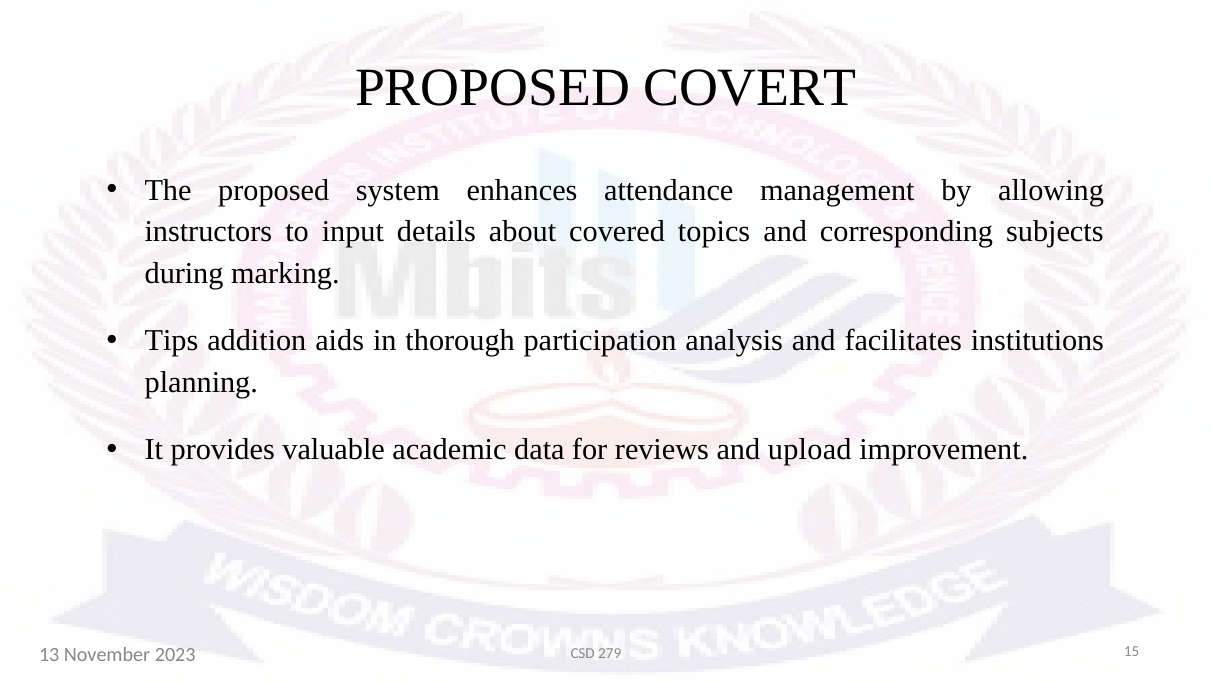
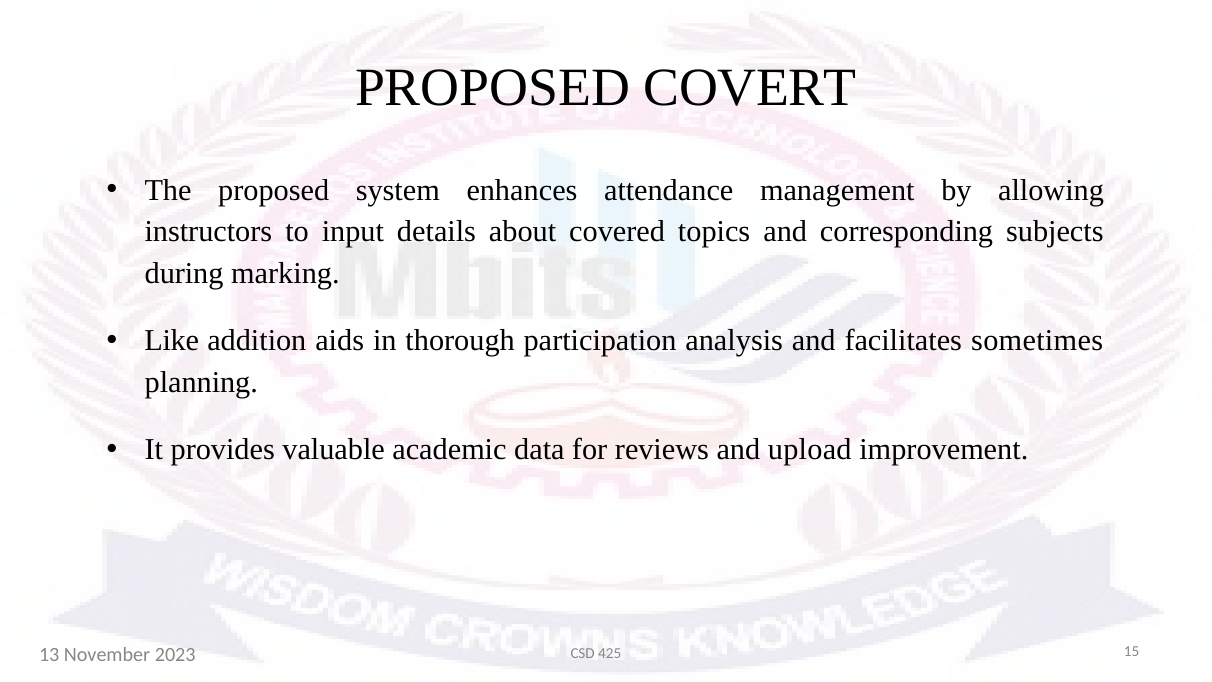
Tips: Tips -> Like
institutions: institutions -> sometimes
279: 279 -> 425
